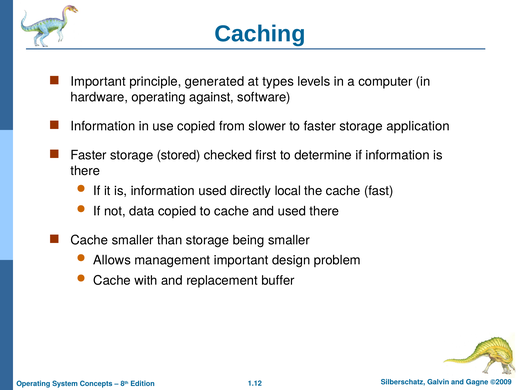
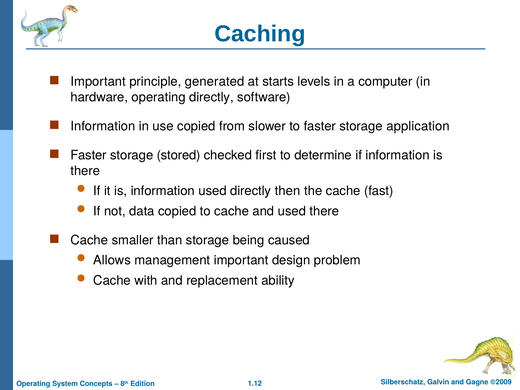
types: types -> starts
operating against: against -> directly
local: local -> then
being smaller: smaller -> caused
buffer: buffer -> ability
